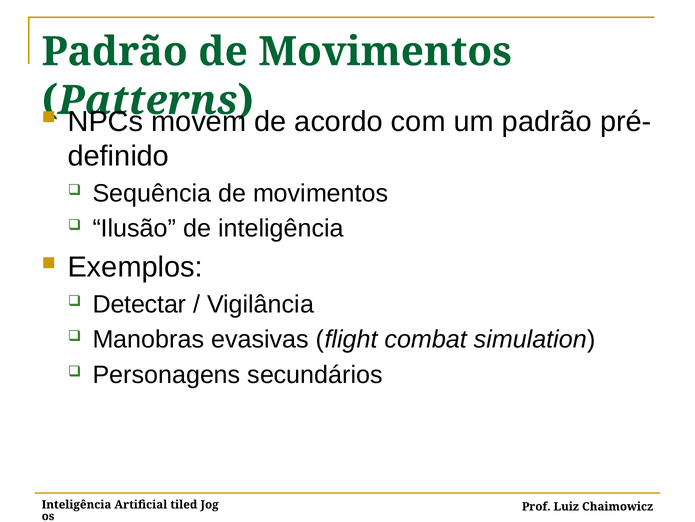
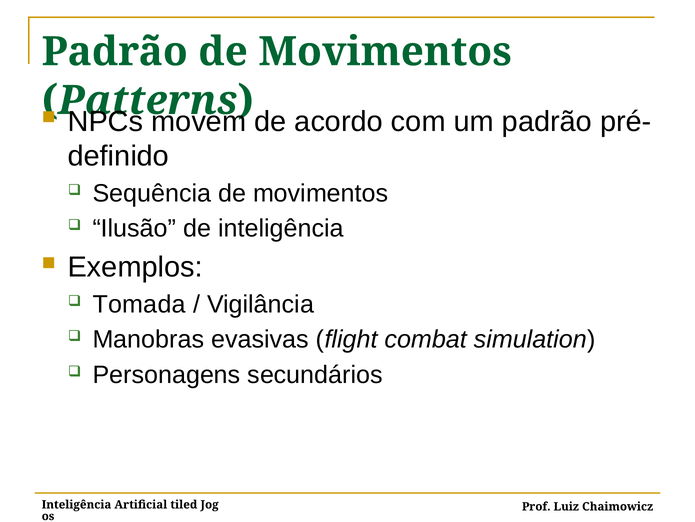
Detectar: Detectar -> Tomada
